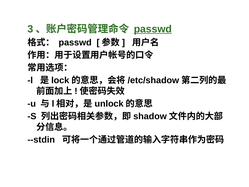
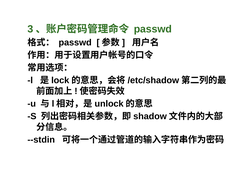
passwd at (153, 29) underline: present -> none
